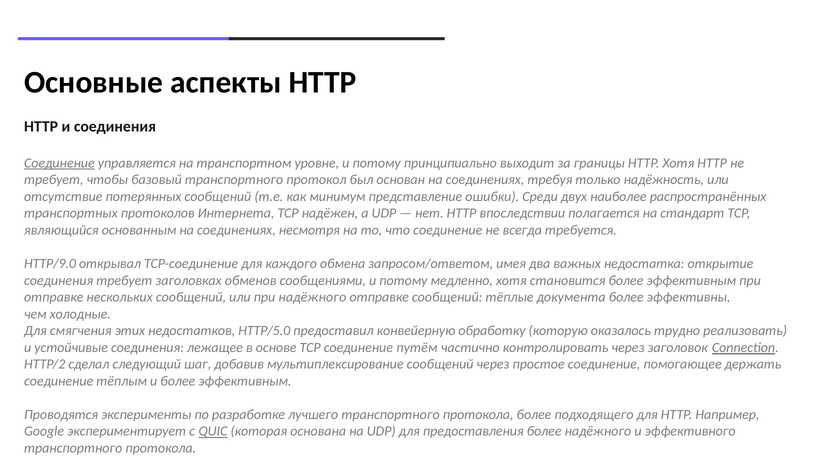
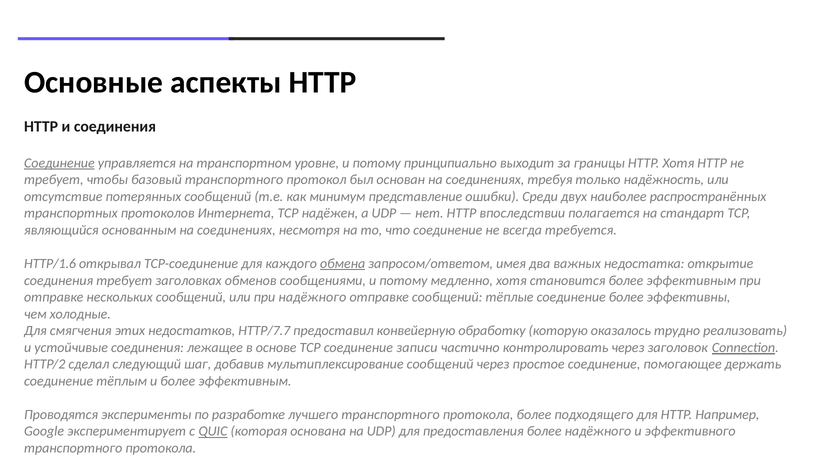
HTTP/9.0: HTTP/9.0 -> HTTP/1.6
обмена underline: none -> present
тёплые документа: документа -> соединение
HTTP/5.0: HTTP/5.0 -> HTTP/7.7
путём: путём -> записи
